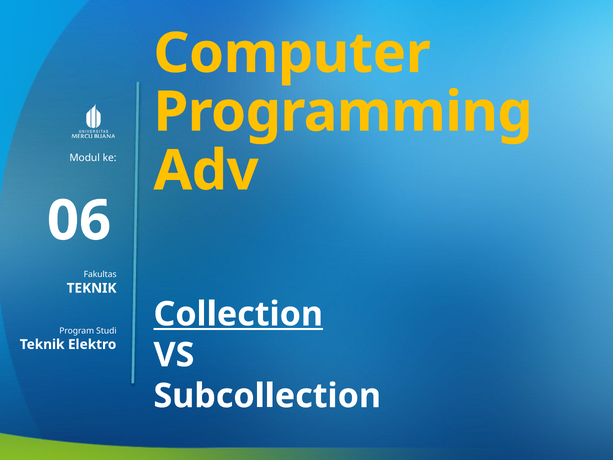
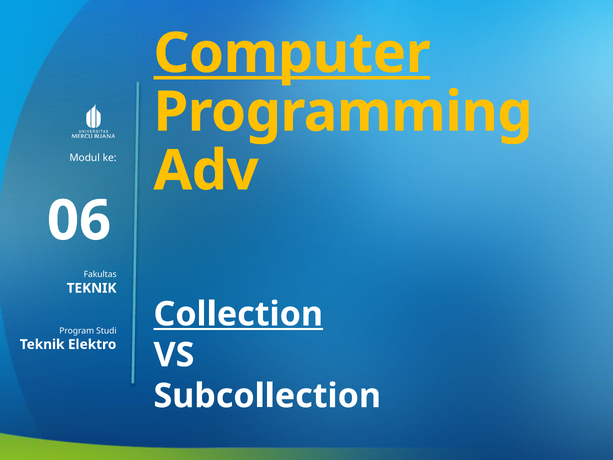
Computer underline: none -> present
